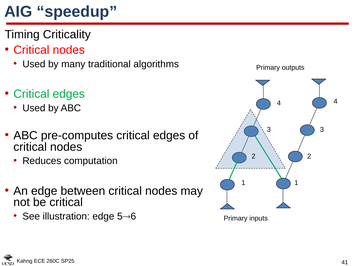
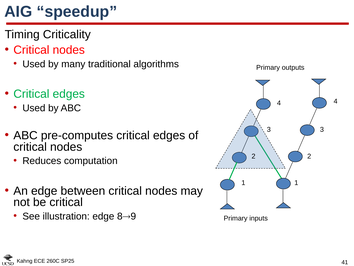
5: 5 -> 8
6: 6 -> 9
